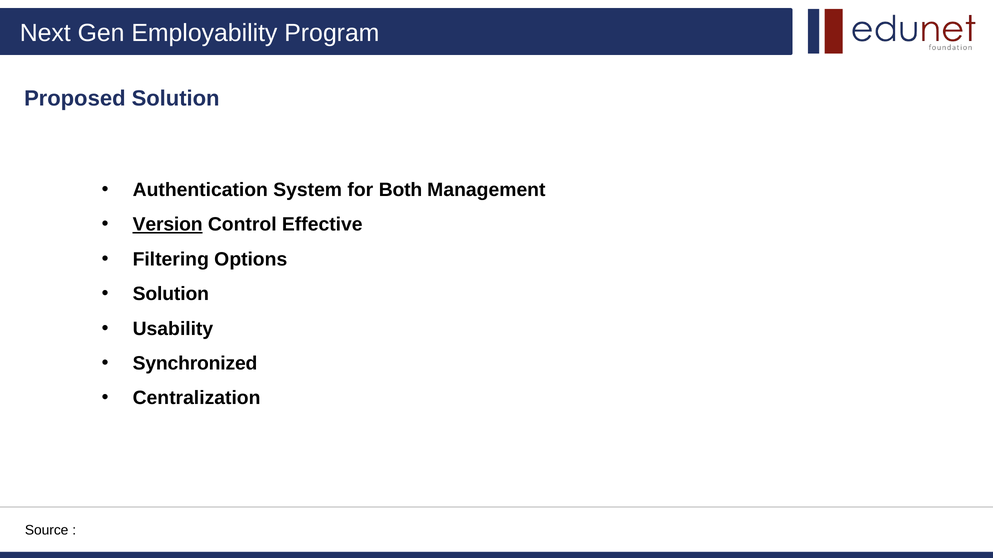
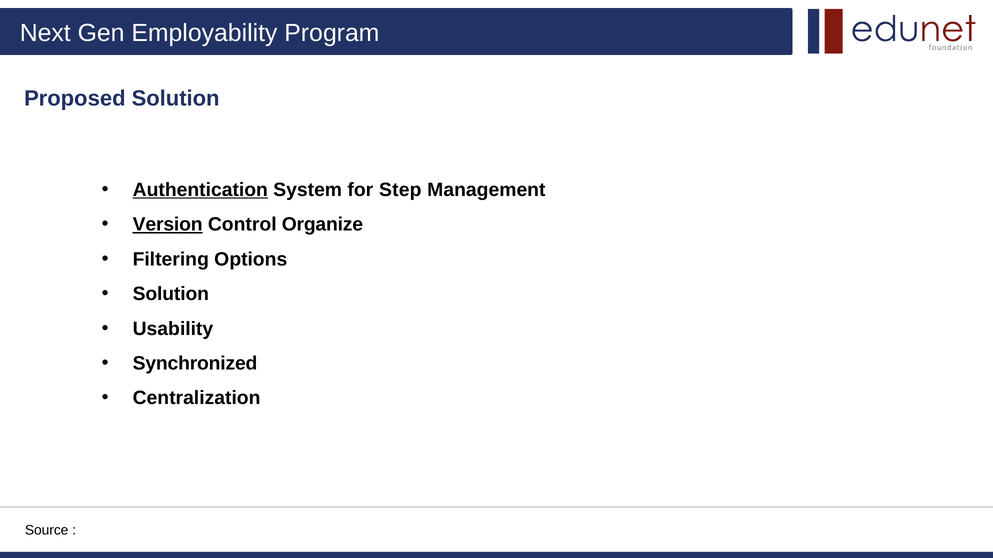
Authentication underline: none -> present
Both: Both -> Step
Effective: Effective -> Organize
